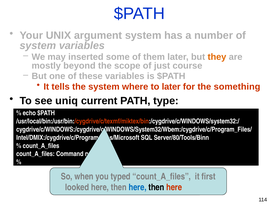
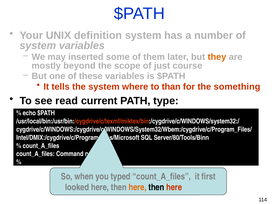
argument: argument -> definition
to later: later -> than
uniq: uniq -> read
here at (138, 187) colour: blue -> orange
